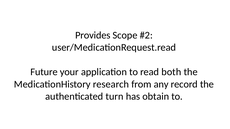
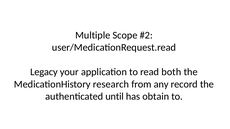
Provides: Provides -> Multiple
Future: Future -> Legacy
turn: turn -> until
